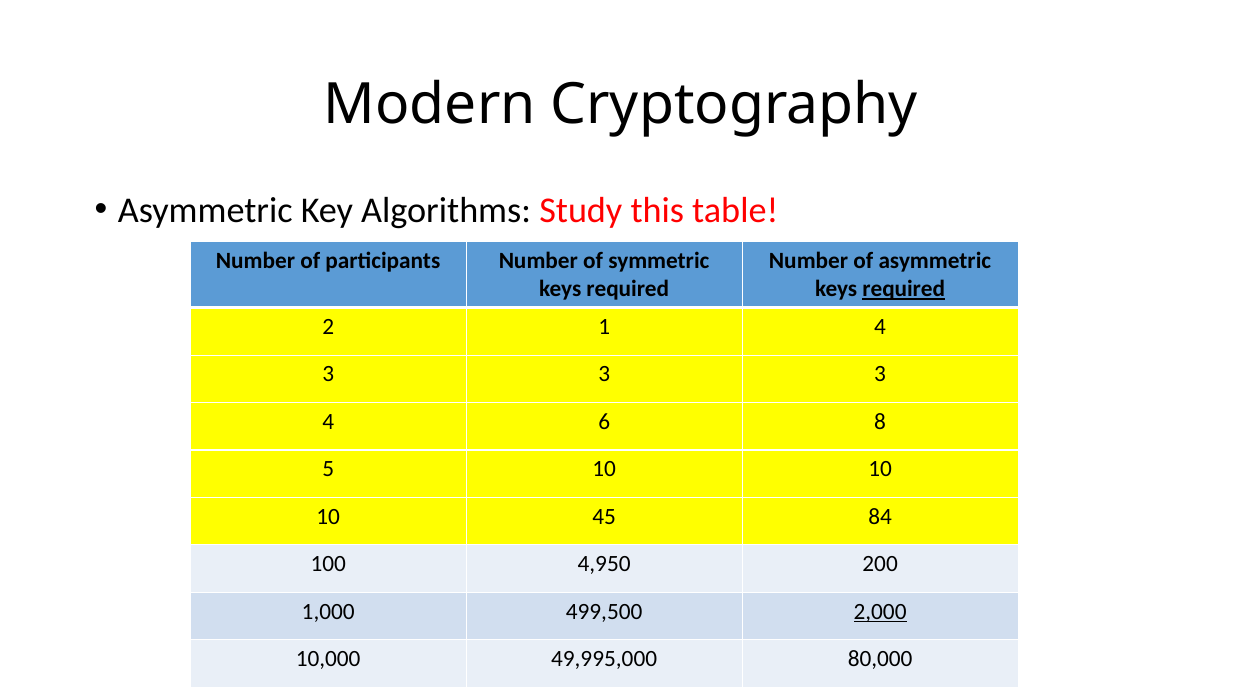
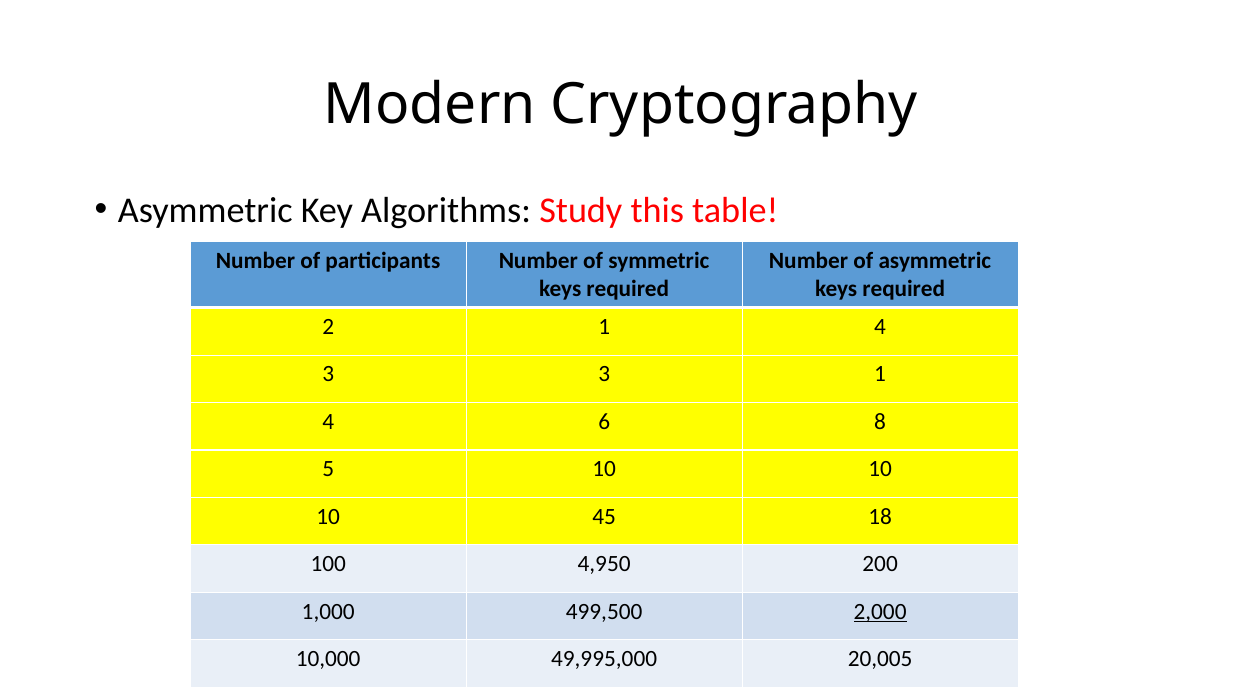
required at (904, 289) underline: present -> none
3 3 3: 3 -> 1
84: 84 -> 18
80,000: 80,000 -> 20,005
